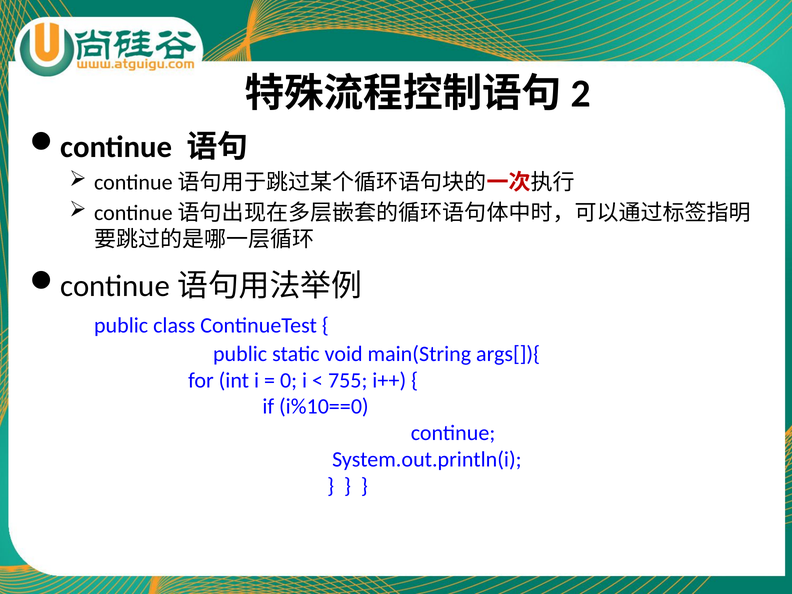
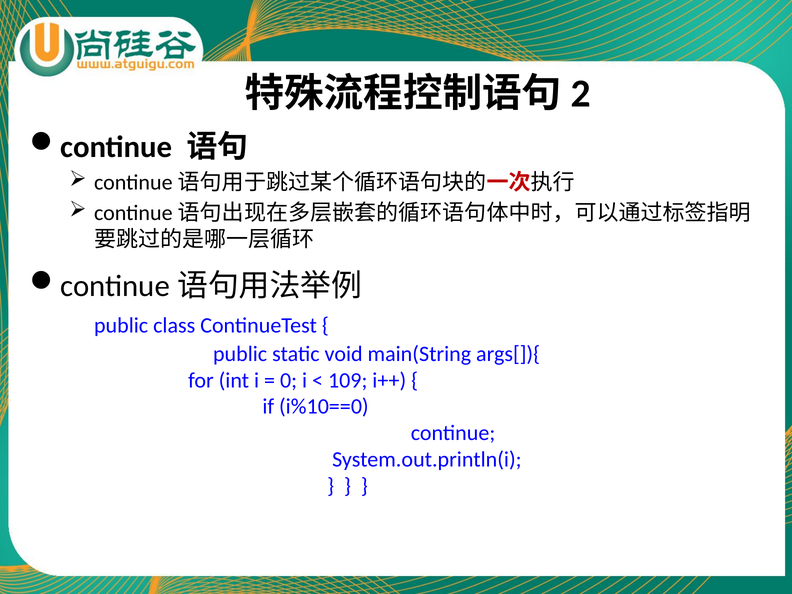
755: 755 -> 109
